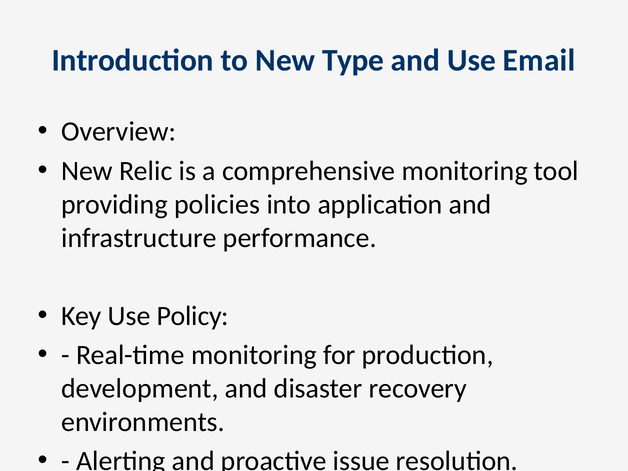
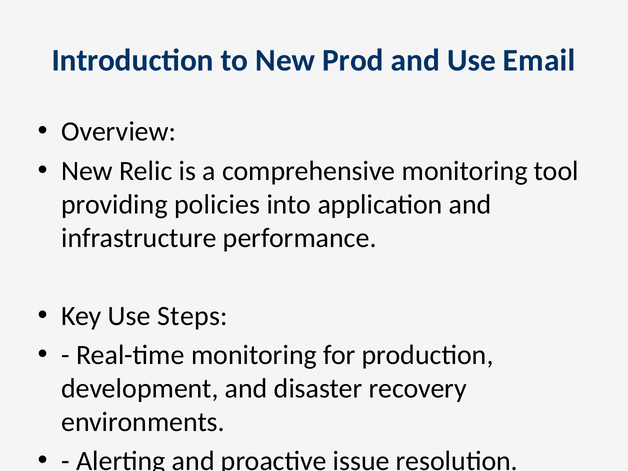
Type: Type -> Prod
Policy: Policy -> Steps
